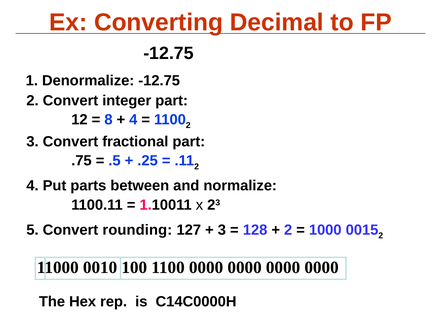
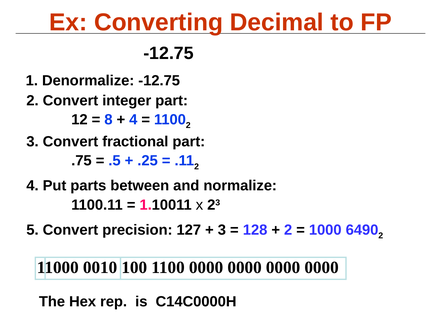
rounding: rounding -> precision
0015: 0015 -> 6490
